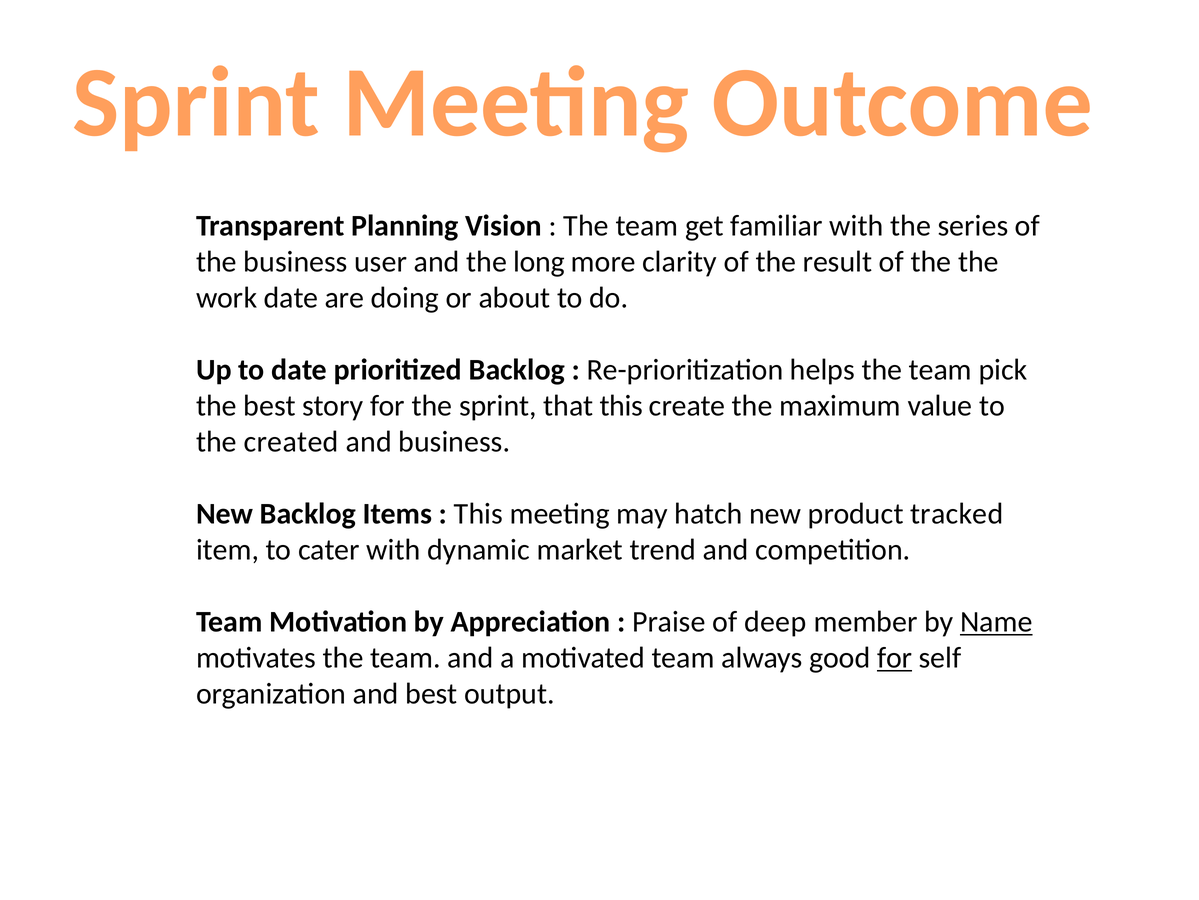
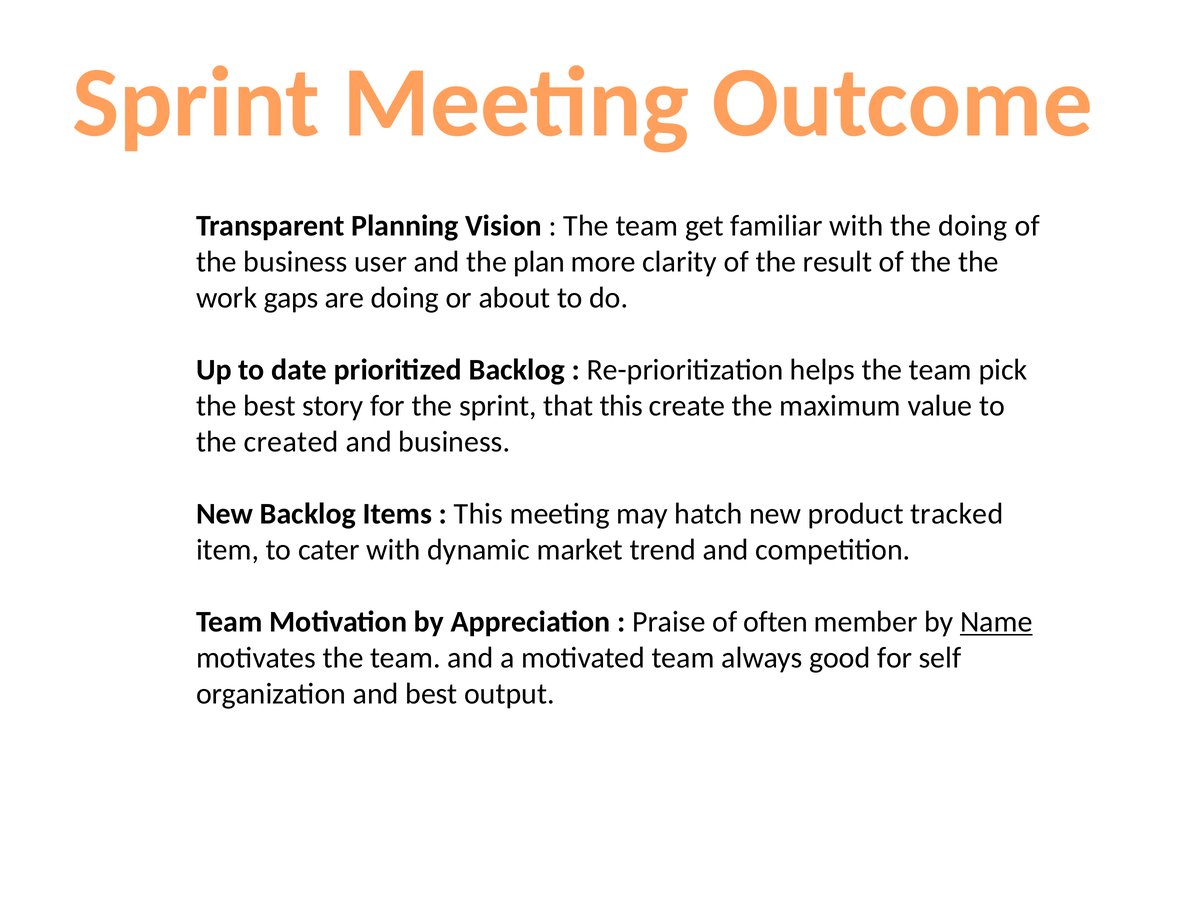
the series: series -> doing
long: long -> plan
work date: date -> gaps
deep: deep -> often
for at (895, 657) underline: present -> none
